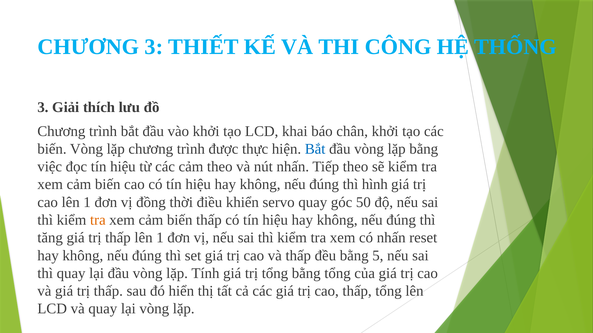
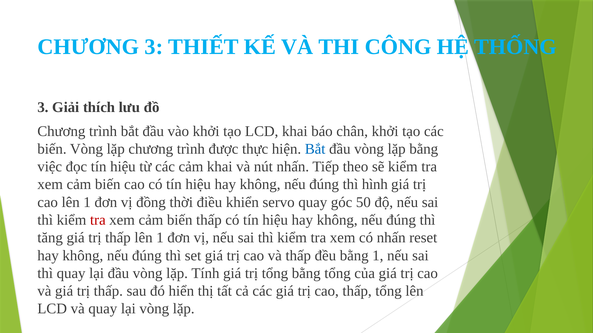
cảm theo: theo -> khai
tra at (98, 220) colour: orange -> red
bằng 5: 5 -> 1
